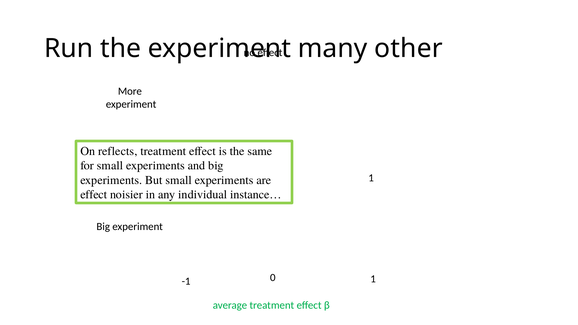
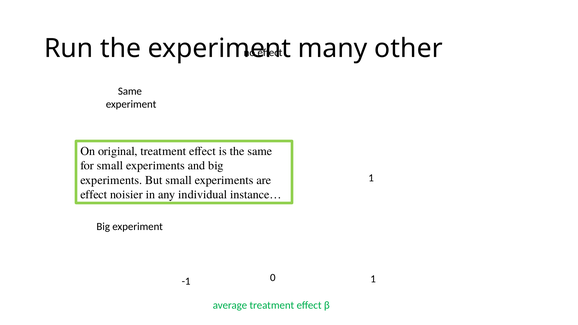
More at (130, 91): More -> Same
reflects: reflects -> original
